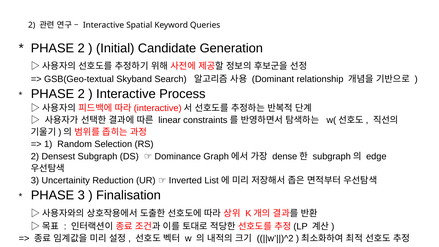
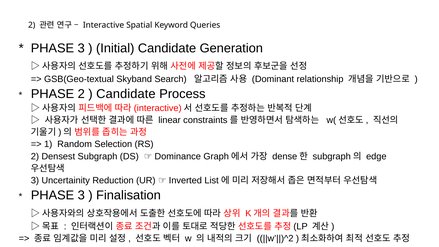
2 at (81, 48): 2 -> 3
Interactive at (126, 94): Interactive -> Candidate
